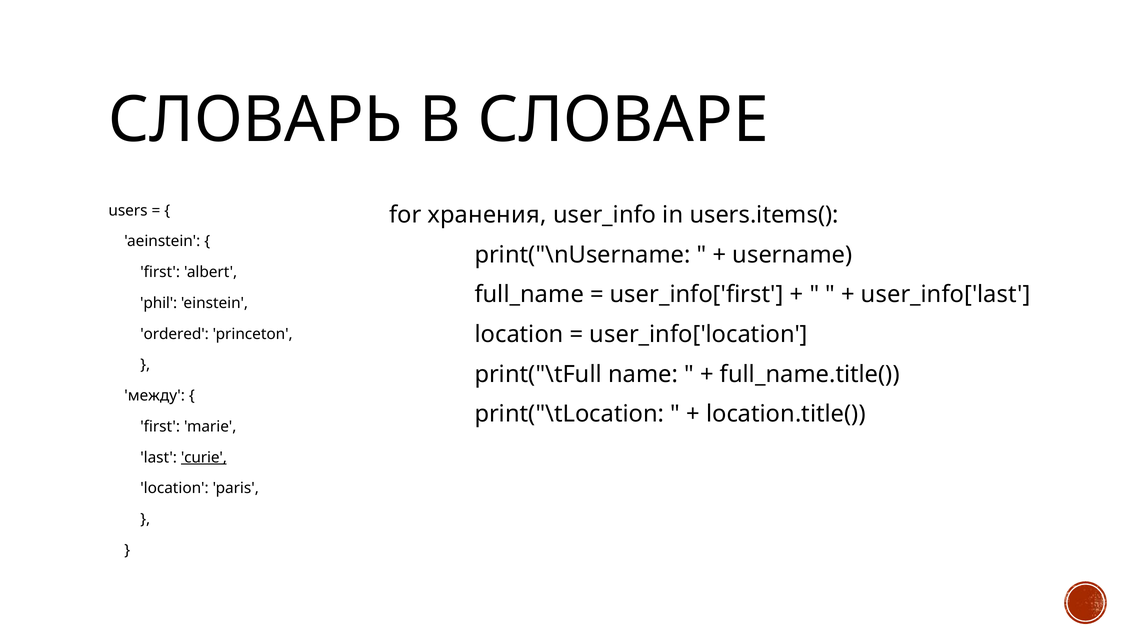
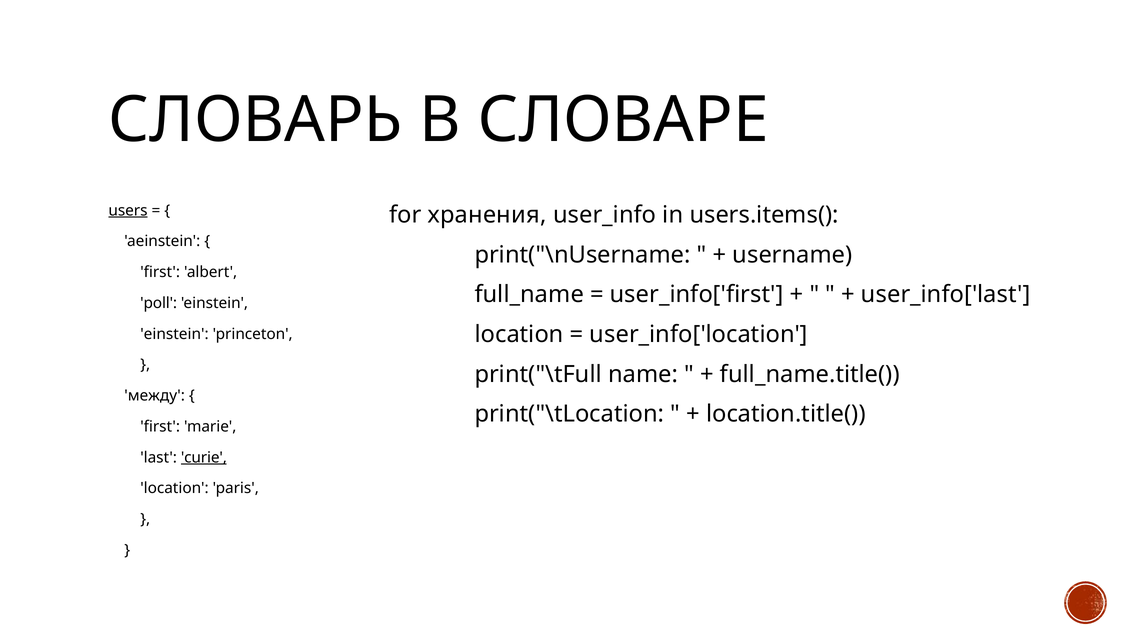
users underline: none -> present
phil: phil -> poll
ordered at (175, 334): ordered -> einstein
